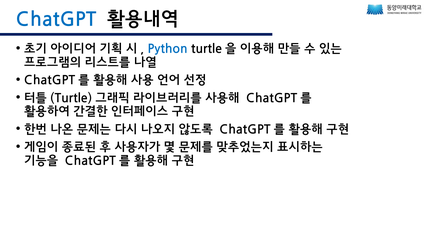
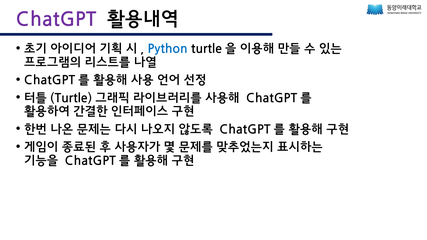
ChatGPT colour: blue -> purple
